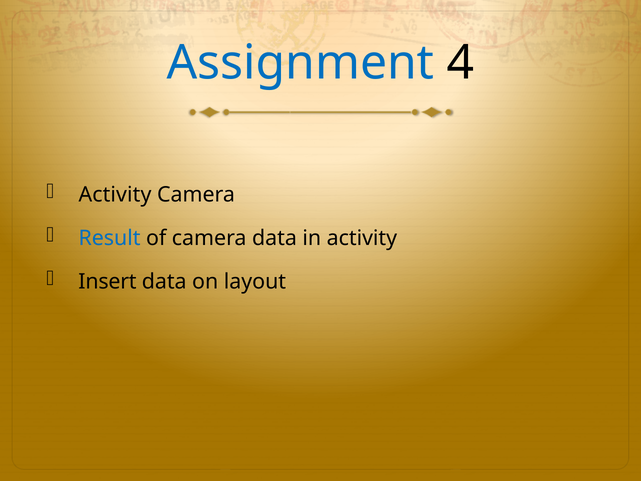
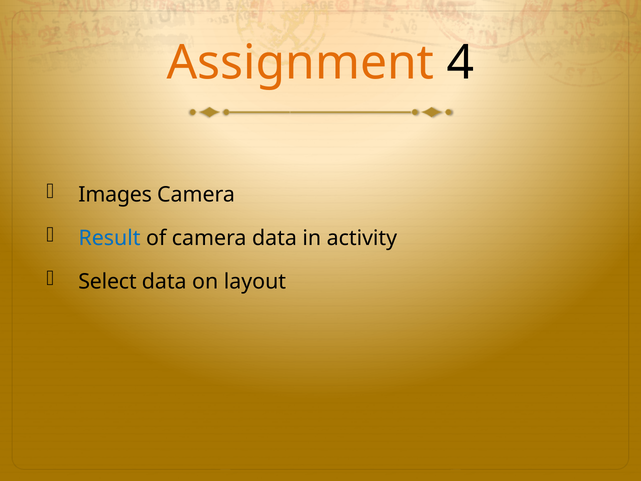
Assignment colour: blue -> orange
Activity at (115, 195): Activity -> Images
Insert: Insert -> Select
